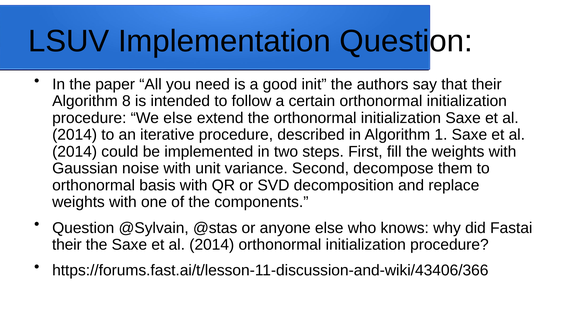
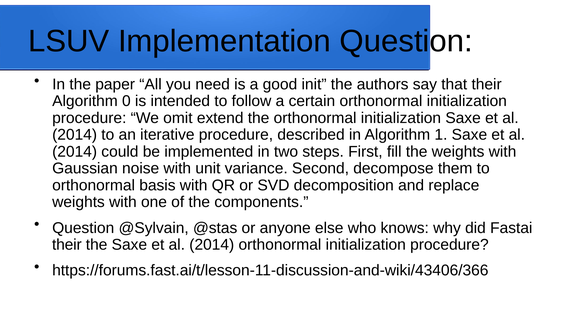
8: 8 -> 0
We else: else -> omit
